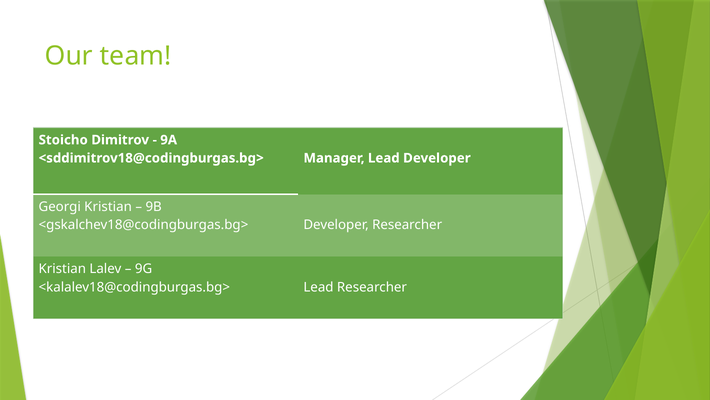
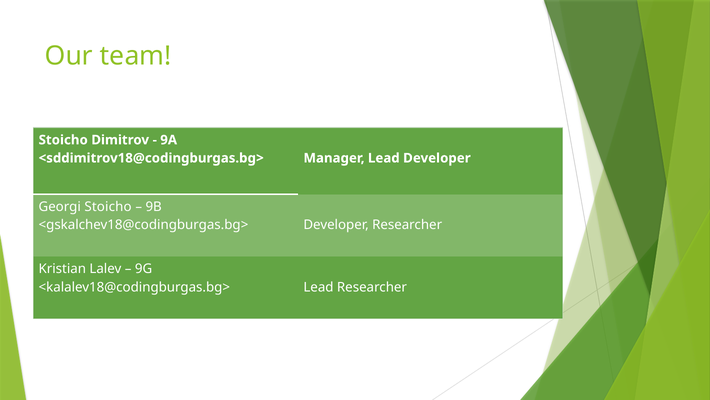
Georgi Kristian: Kristian -> Stoicho
